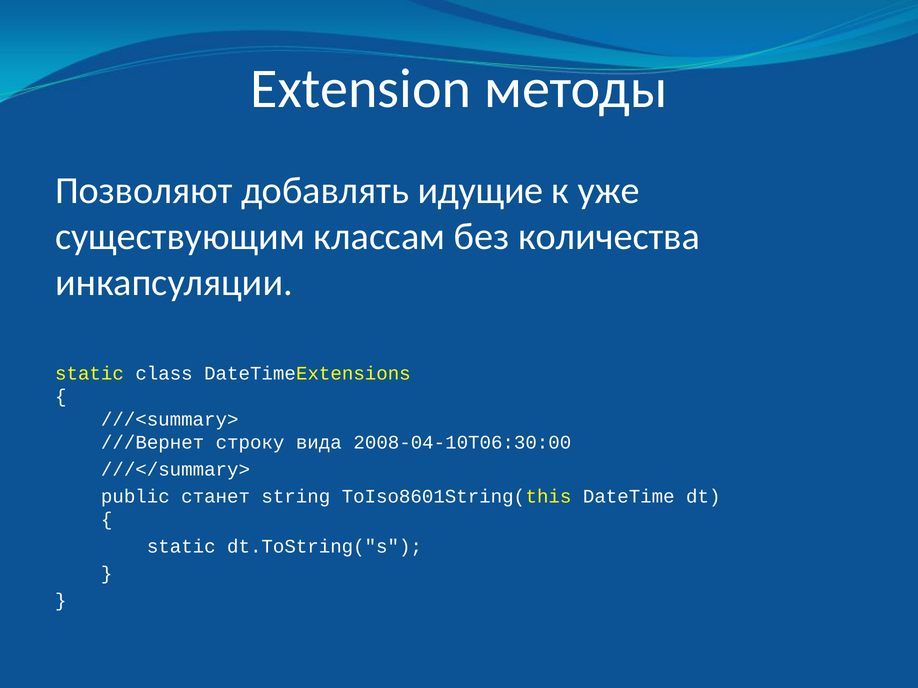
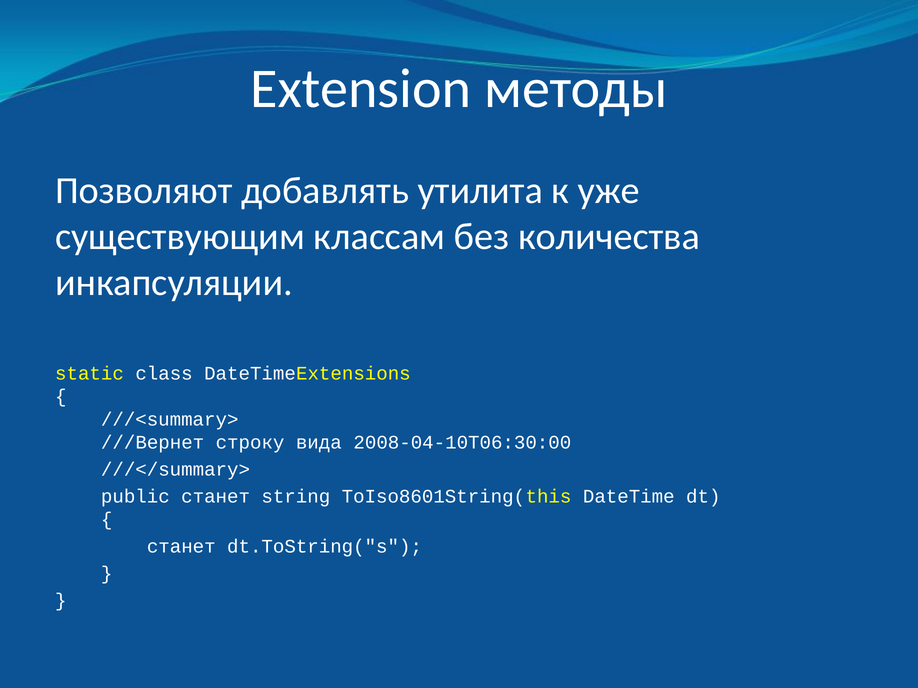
идущие: идущие -> утилита
static at (181, 547): static -> станет
